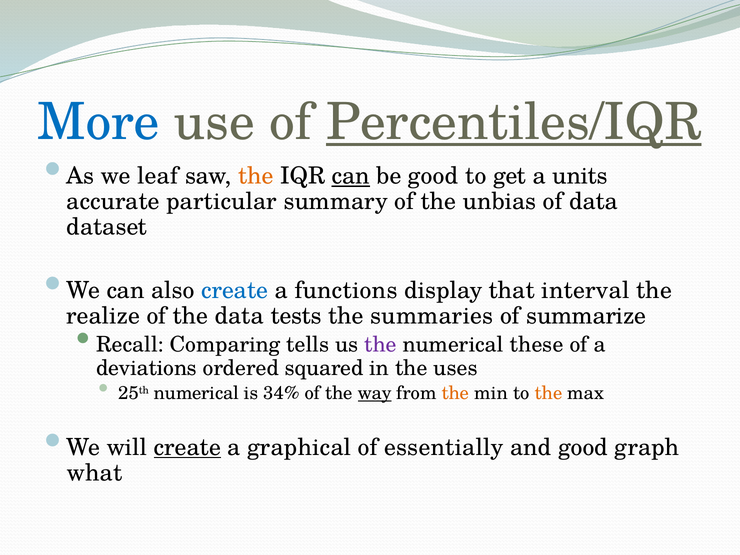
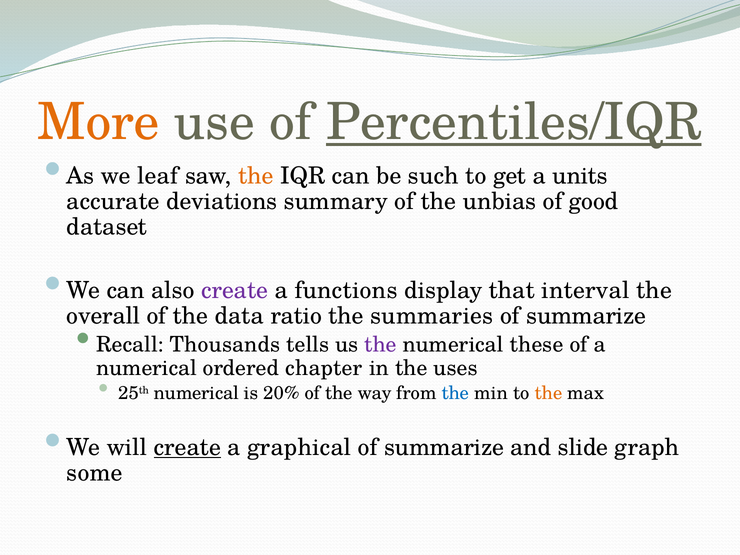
More colour: blue -> orange
can at (351, 176) underline: present -> none
be good: good -> such
particular: particular -> deviations
of data: data -> good
create at (235, 291) colour: blue -> purple
realize: realize -> overall
tests: tests -> ratio
Comparing: Comparing -> Thousands
deviations at (147, 368): deviations -> numerical
squared: squared -> chapter
34%: 34% -> 20%
way underline: present -> none
the at (455, 393) colour: orange -> blue
essentially at (444, 447): essentially -> summarize
and good: good -> slide
what: what -> some
